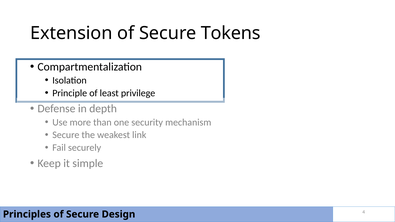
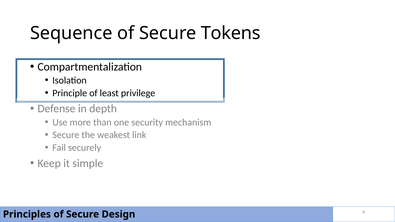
Extension: Extension -> Sequence
